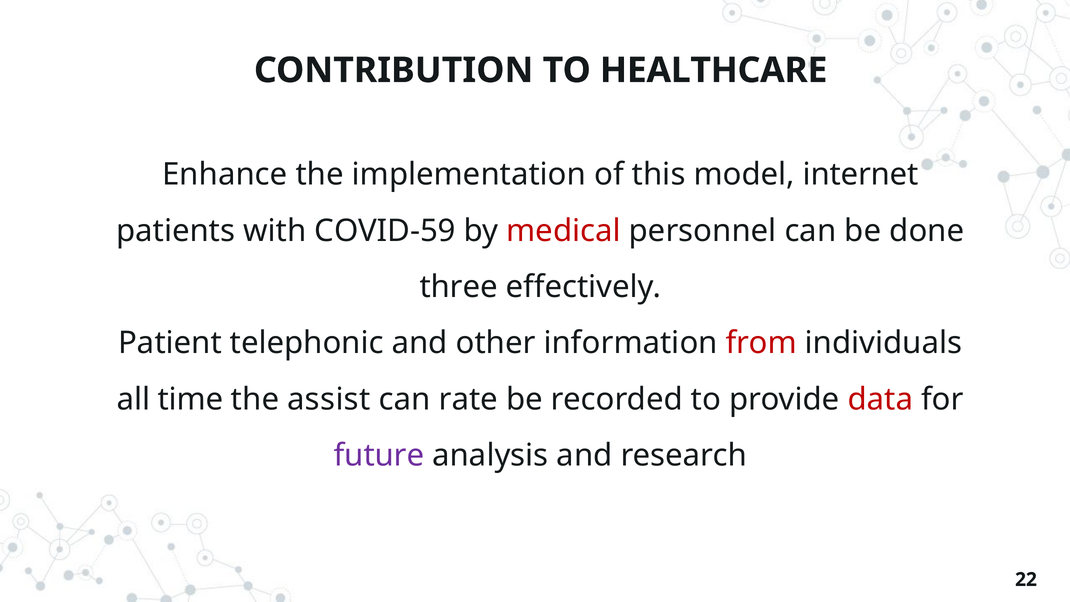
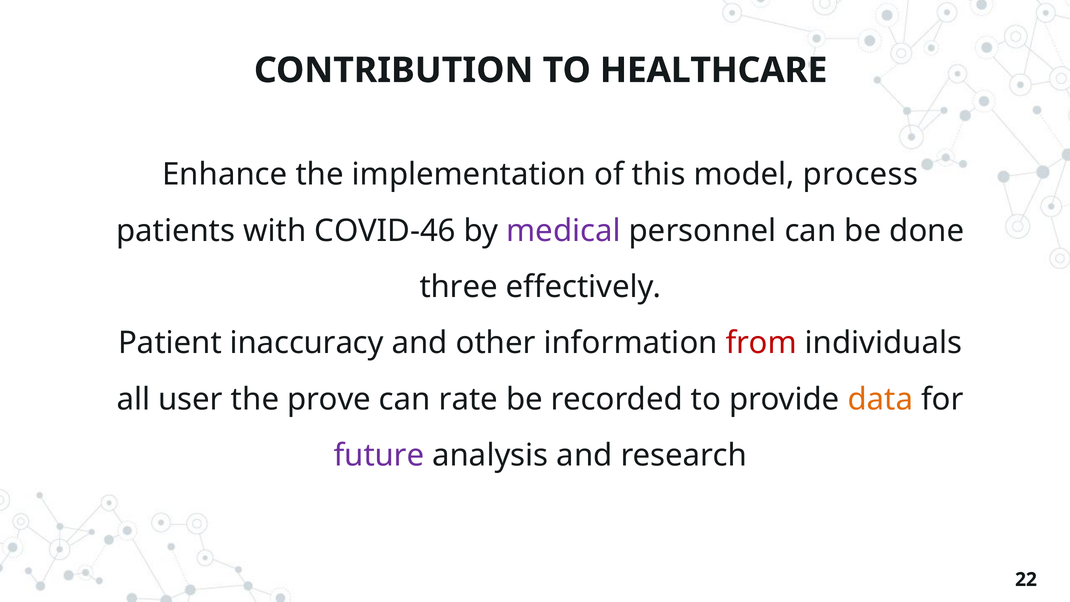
internet: internet -> process
COVID-59: COVID-59 -> COVID-46
medical colour: red -> purple
telephonic: telephonic -> inaccuracy
time: time -> user
assist: assist -> prove
data colour: red -> orange
